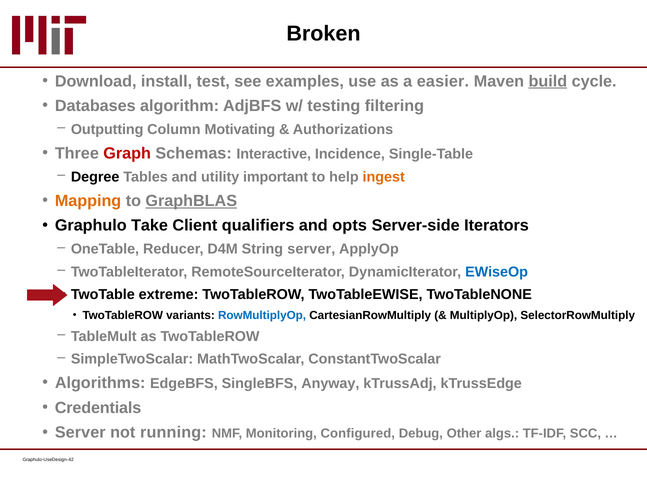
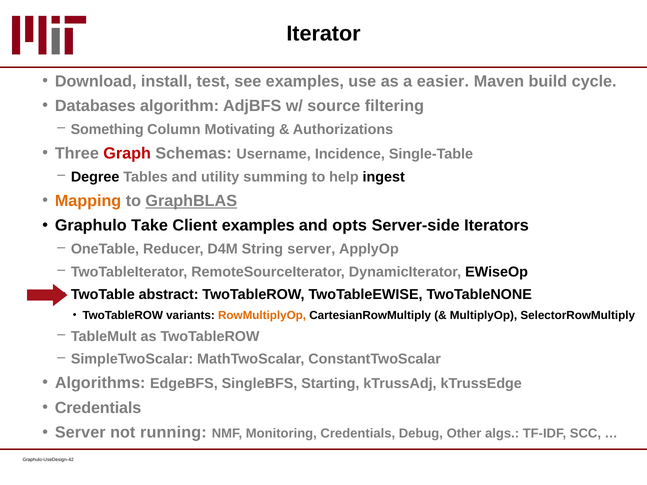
Broken: Broken -> Iterator
build underline: present -> none
testing: testing -> source
Outputting: Outputting -> Something
Interactive: Interactive -> Username
important: important -> summing
ingest colour: orange -> black
Client qualifiers: qualifiers -> examples
EWiseOp colour: blue -> black
extreme: extreme -> abstract
RowMultiplyOp colour: blue -> orange
Anyway: Anyway -> Starting
Monitoring Configured: Configured -> Credentials
